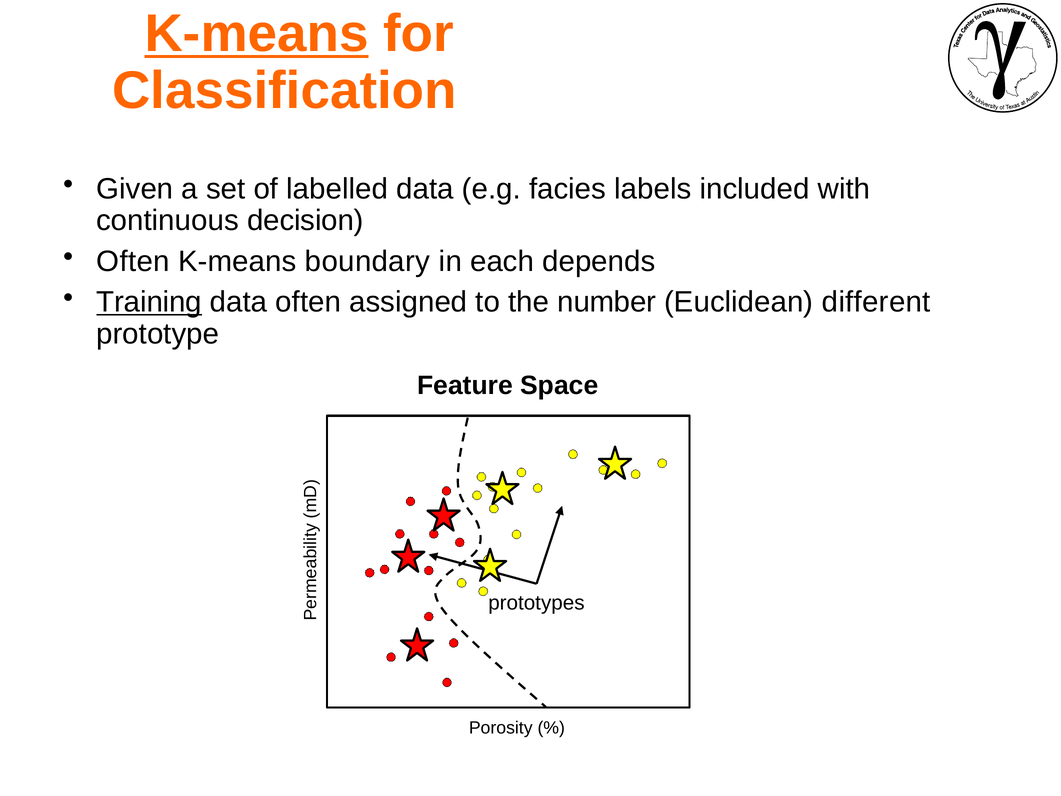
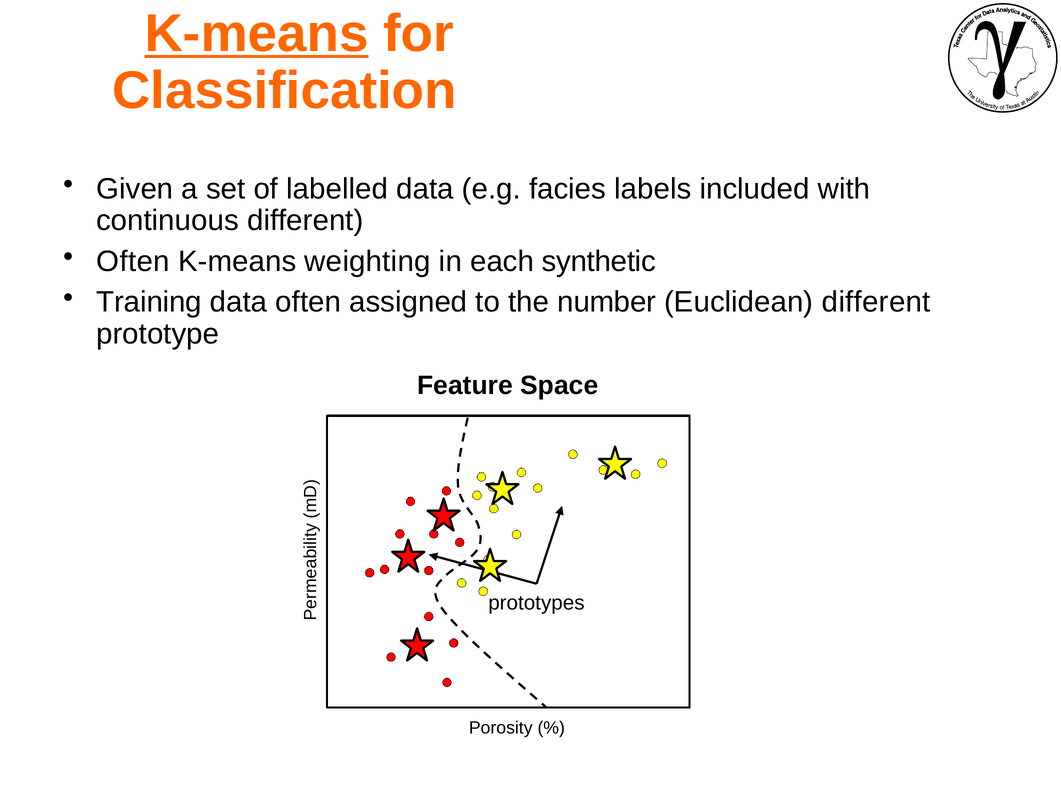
continuous decision: decision -> different
boundary: boundary -> weighting
depends: depends -> synthetic
Training underline: present -> none
